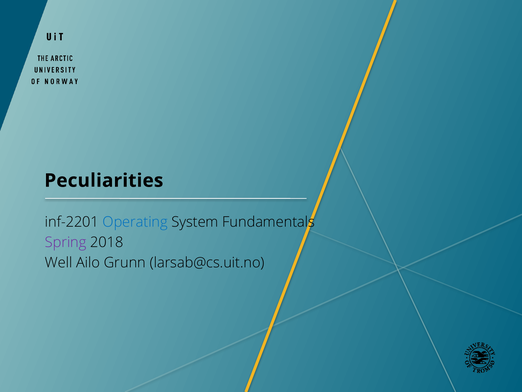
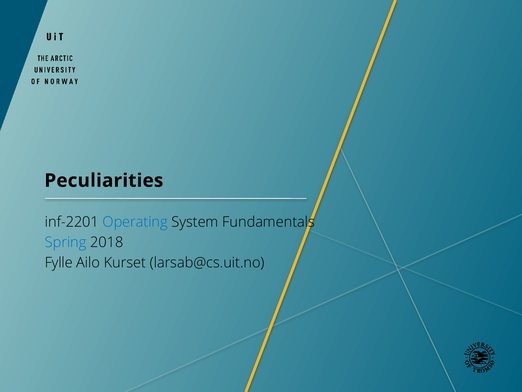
Spring colour: purple -> blue
Well: Well -> Fylle
Grunn: Grunn -> Kurset
